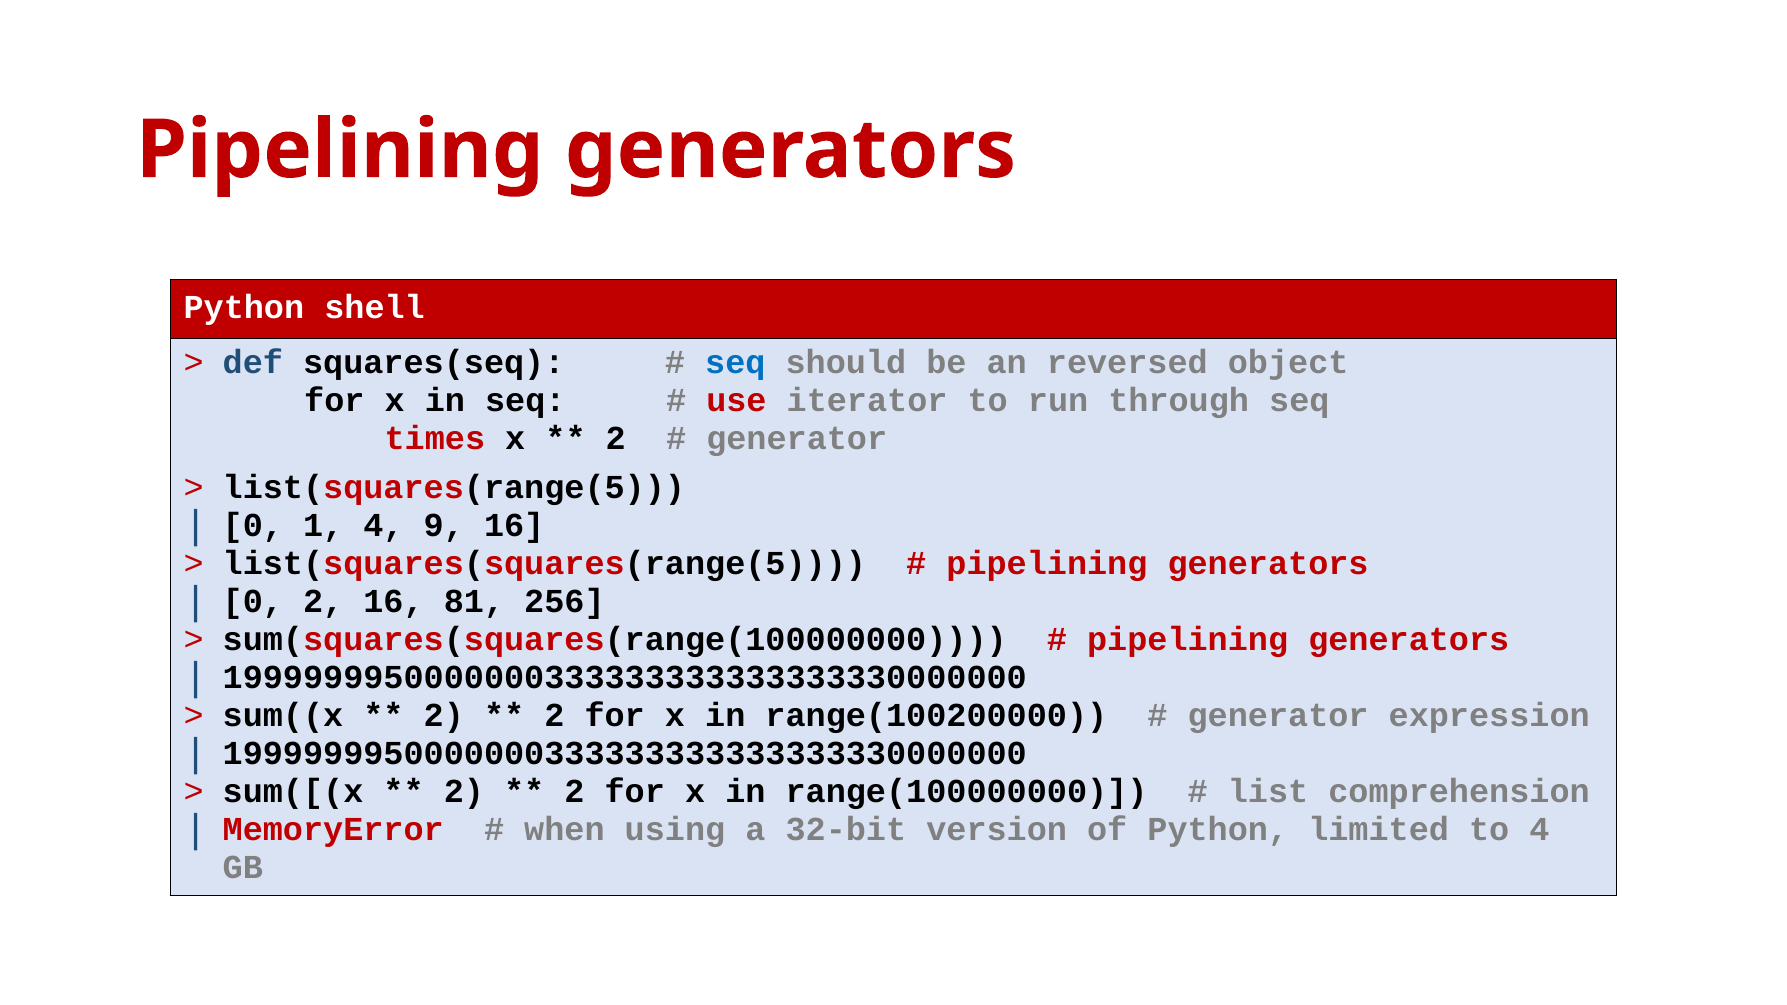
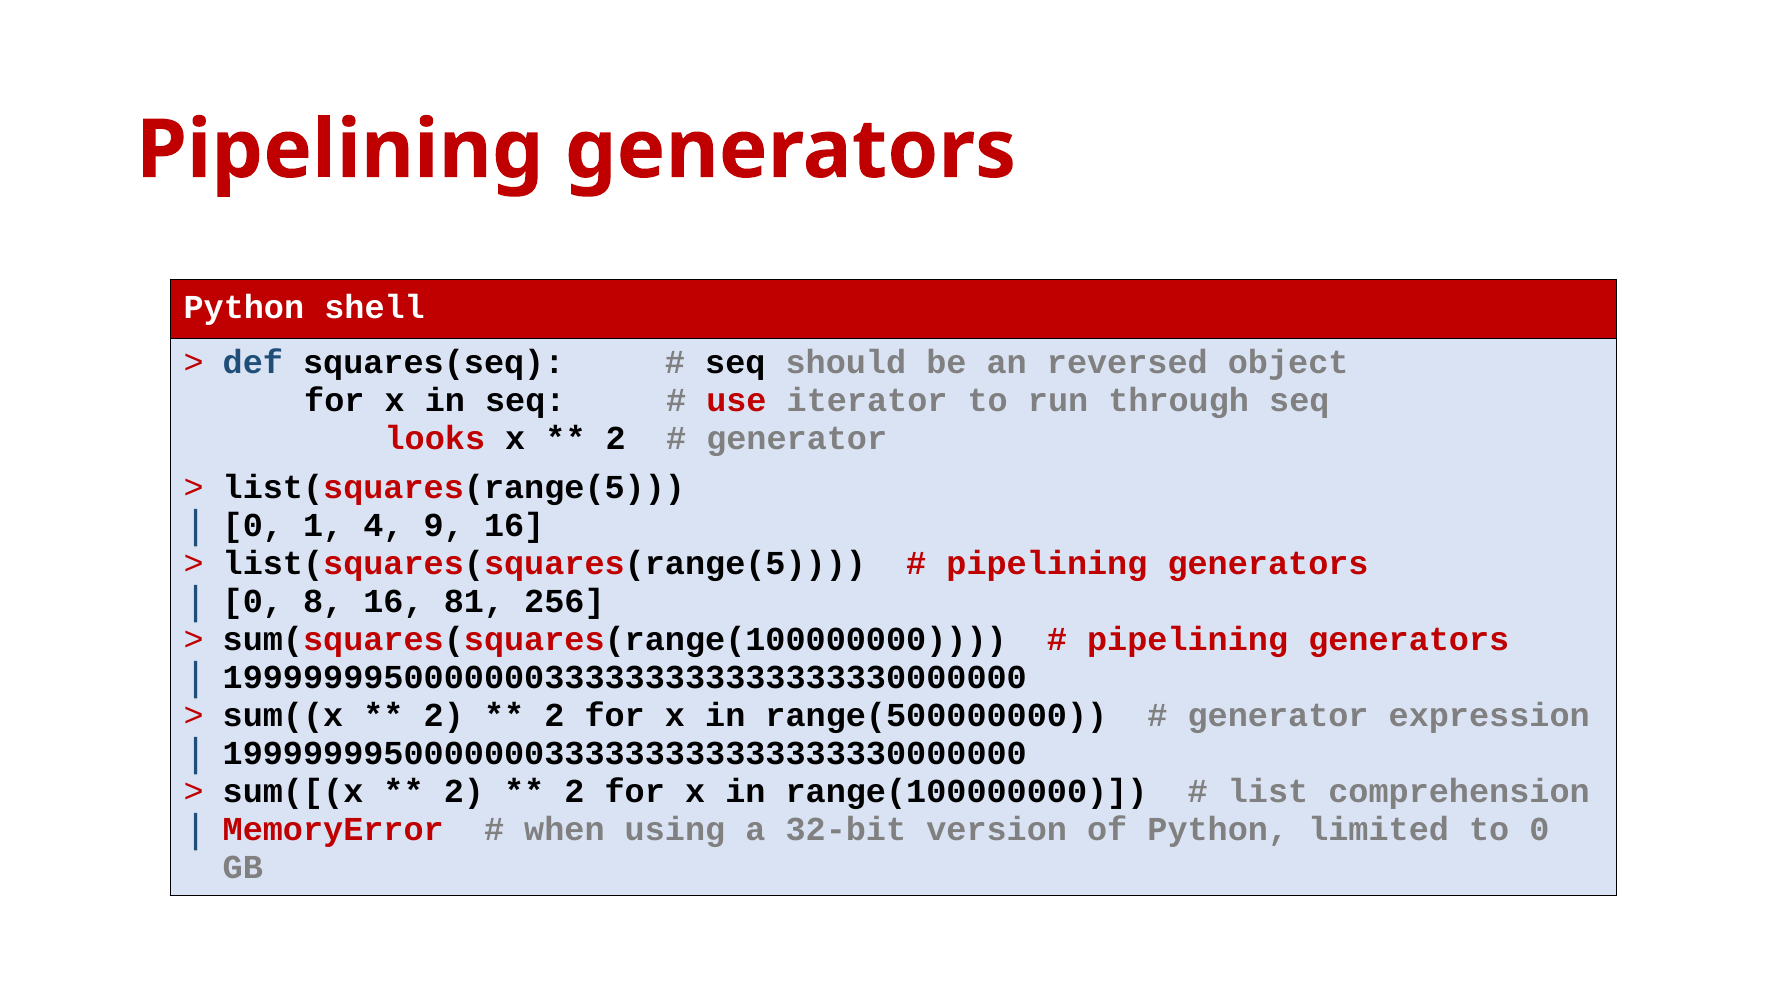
seq at (735, 362) colour: blue -> black
times: times -> looks
0 2: 2 -> 8
range(100200000: range(100200000 -> range(500000000
to 4: 4 -> 0
